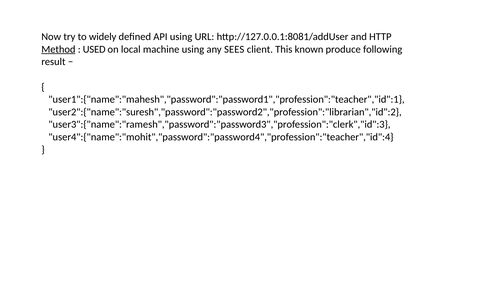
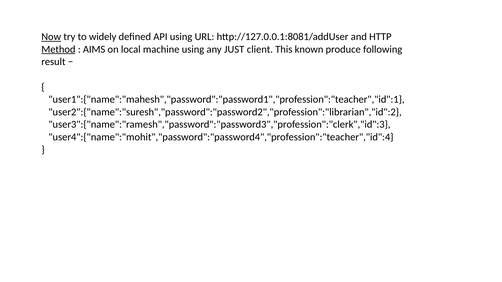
Now underline: none -> present
USED: USED -> AIMS
SEES: SEES -> JUST
